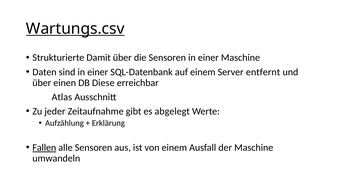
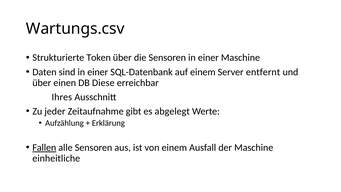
Wartungs.csv underline: present -> none
Damit: Damit -> Token
Atlas: Atlas -> Ihres
umwandeln: umwandeln -> einheitliche
